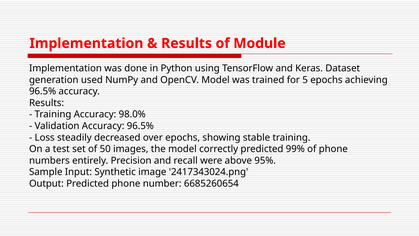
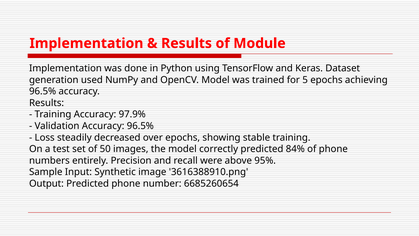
98.0%: 98.0% -> 97.9%
99%: 99% -> 84%
2417343024.png: 2417343024.png -> 3616388910.png
